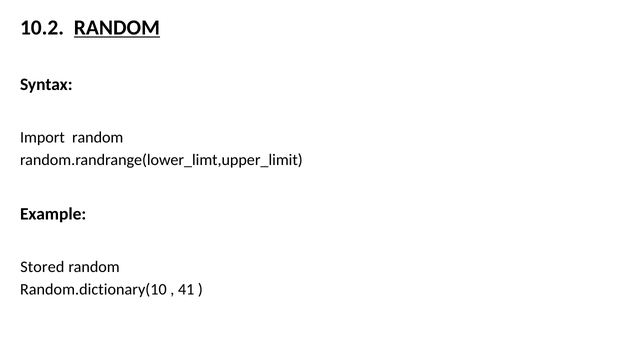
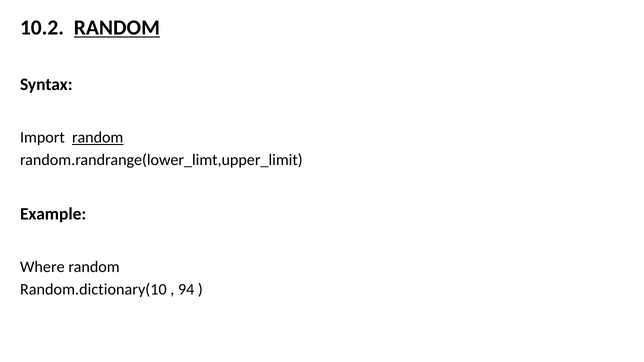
random at (98, 138) underline: none -> present
Stored: Stored -> Where
41: 41 -> 94
